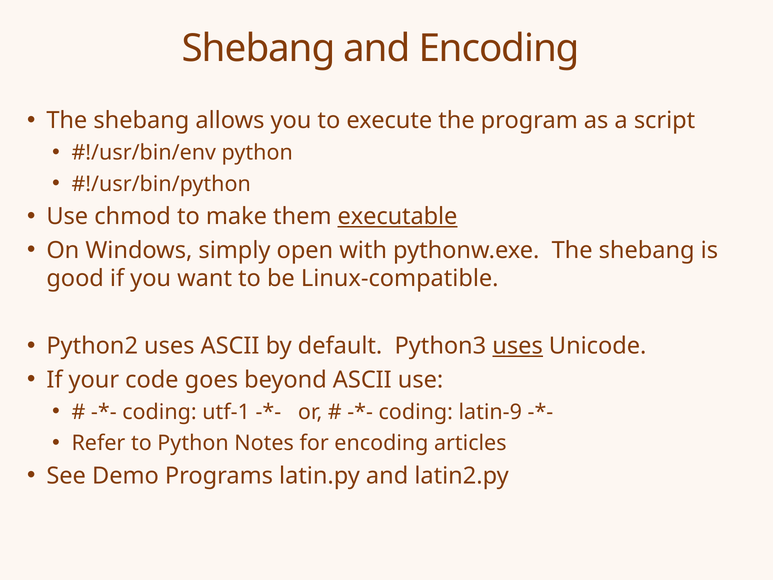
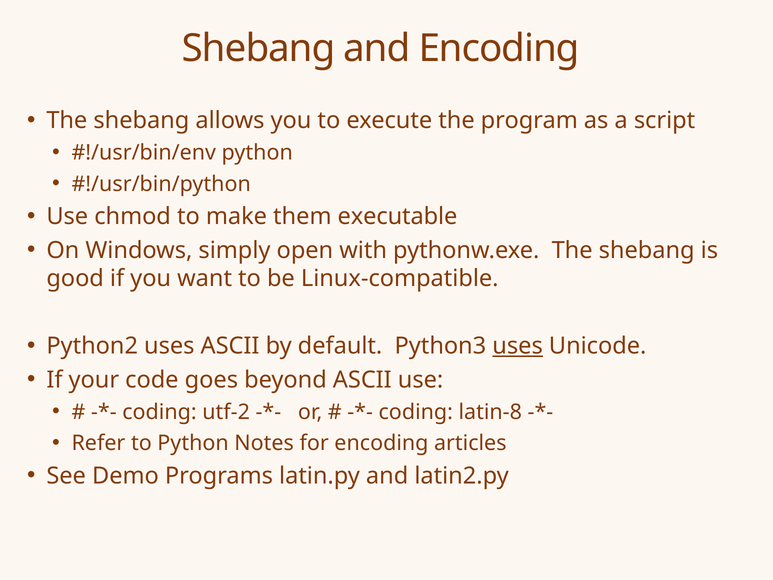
executable underline: present -> none
utf-1: utf-1 -> utf-2
latin-9: latin-9 -> latin-8
